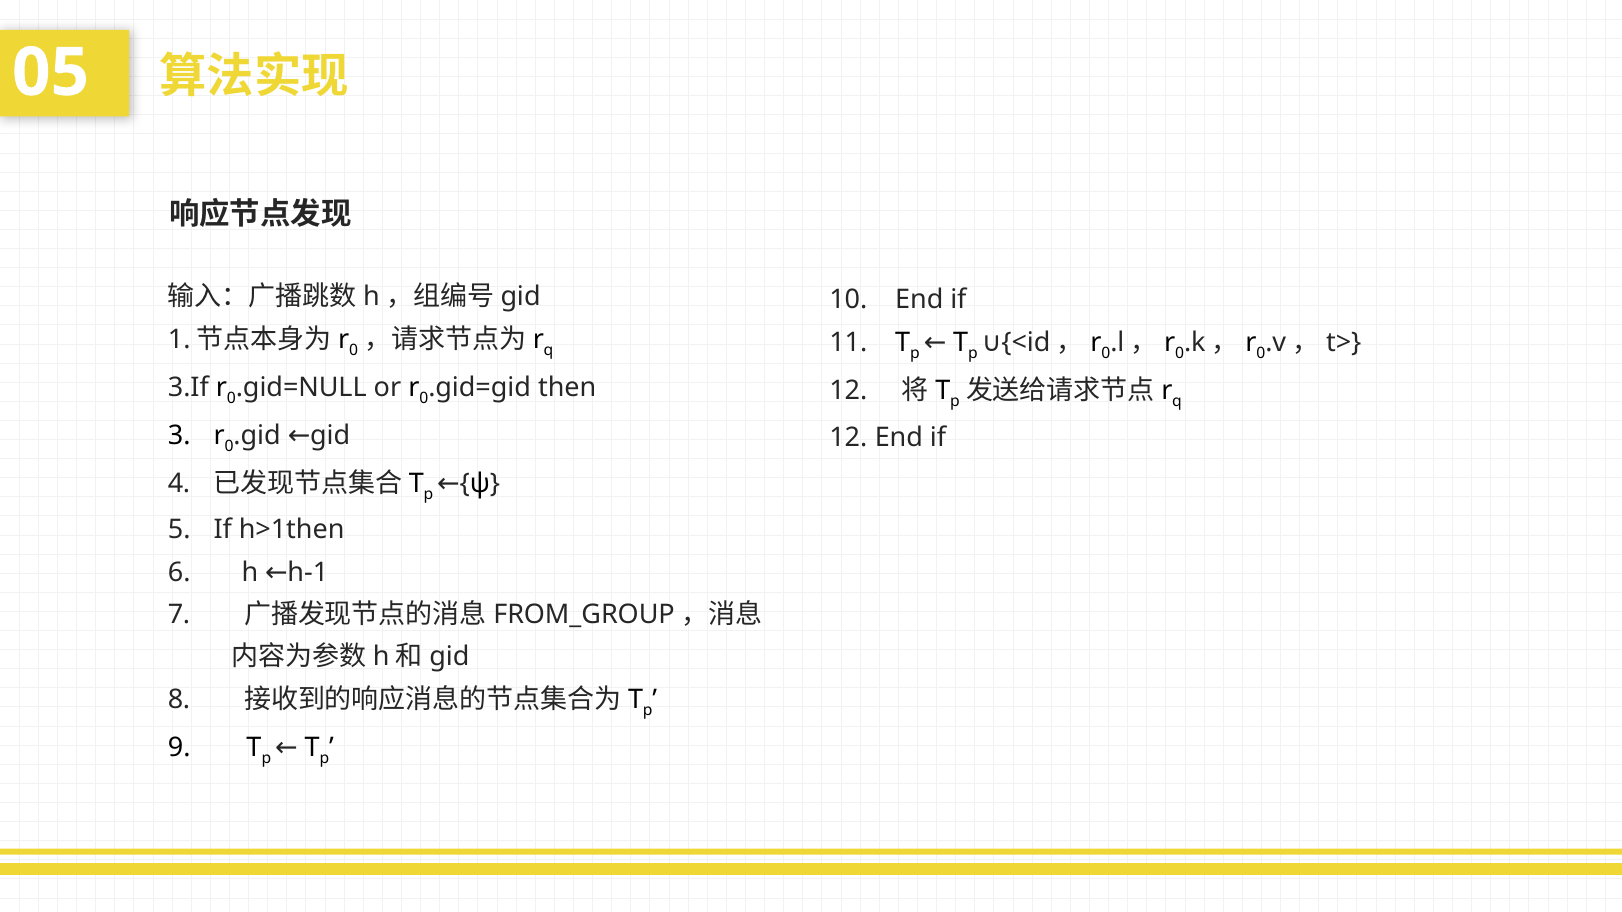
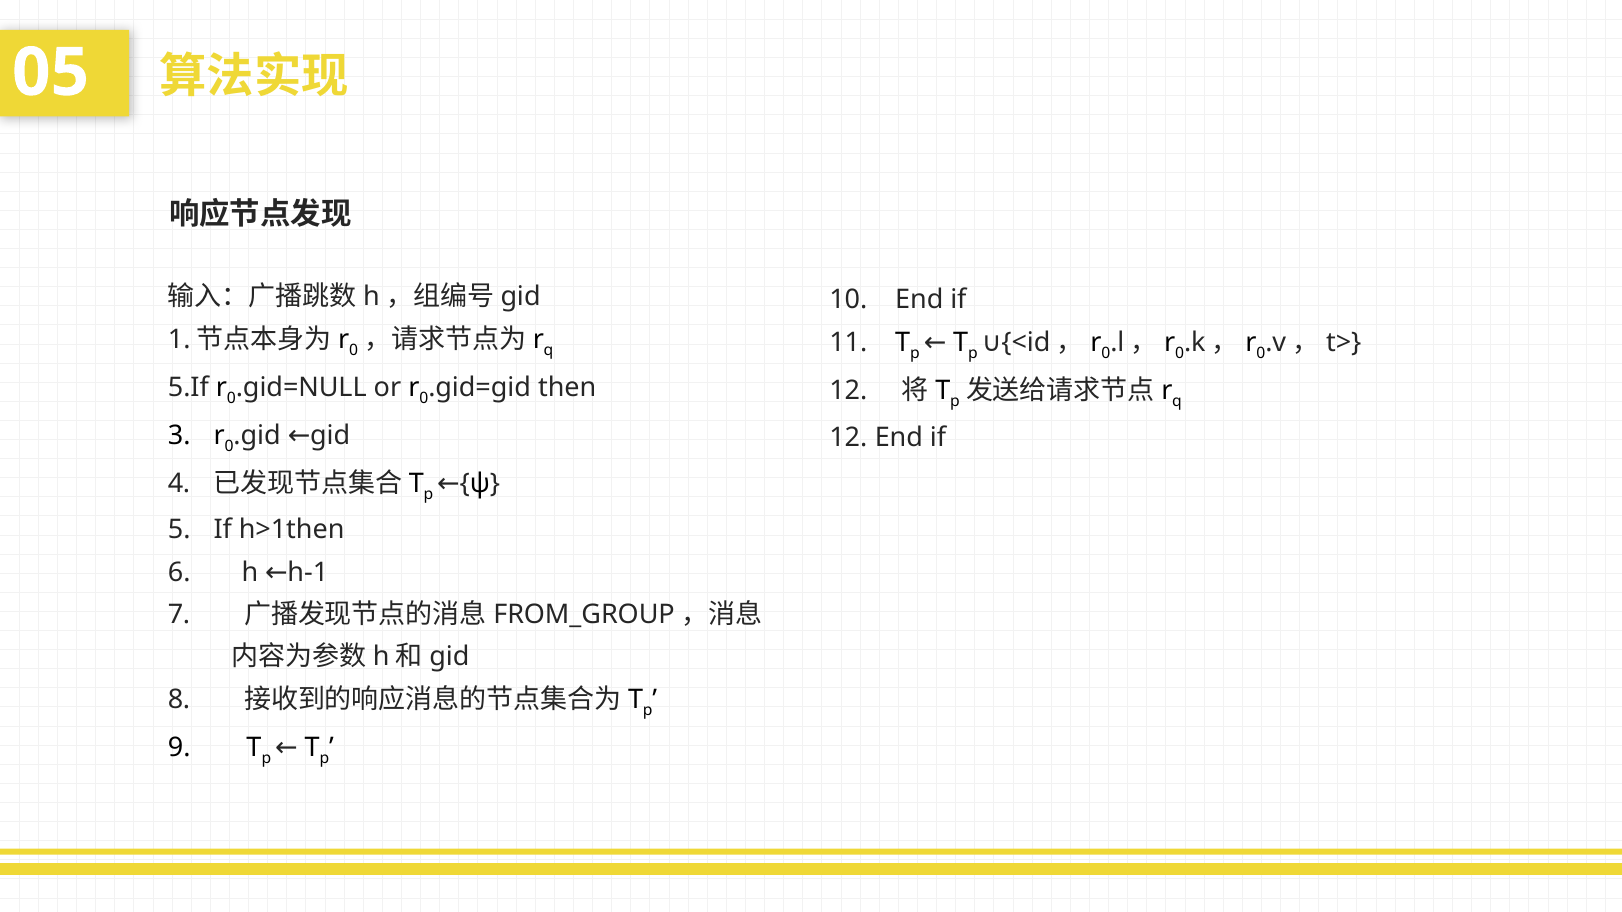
3.If: 3.If -> 5.If
